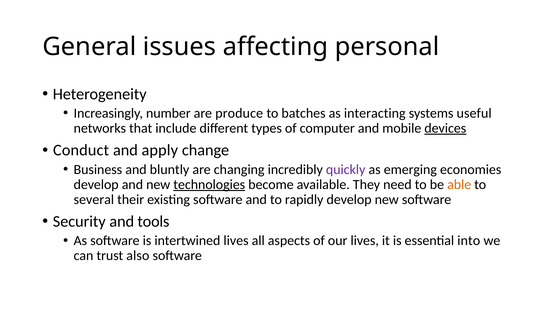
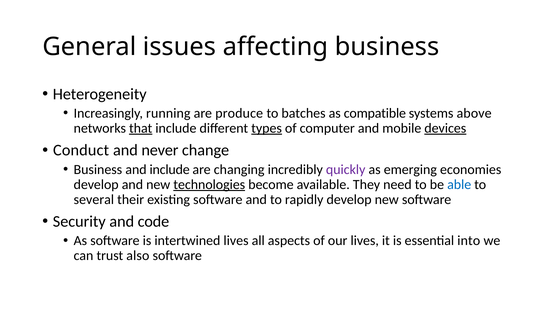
affecting personal: personal -> business
number: number -> running
interacting: interacting -> compatible
useful: useful -> above
that underline: none -> present
types underline: none -> present
apply: apply -> never
and bluntly: bluntly -> include
able colour: orange -> blue
tools: tools -> code
